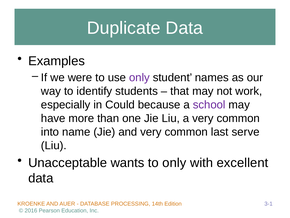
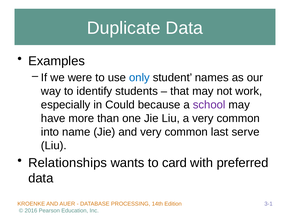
only at (139, 77) colour: purple -> blue
Unacceptable: Unacceptable -> Relationships
to only: only -> card
excellent: excellent -> preferred
